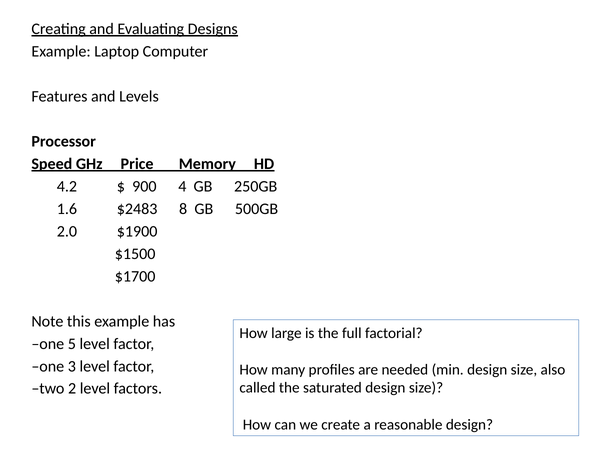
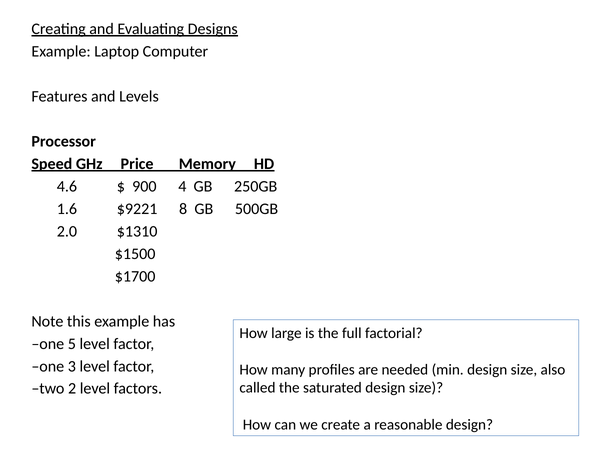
4.2: 4.2 -> 4.6
$2483: $2483 -> $9221
$1900: $1900 -> $1310
